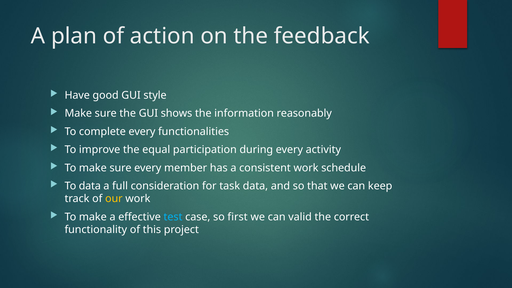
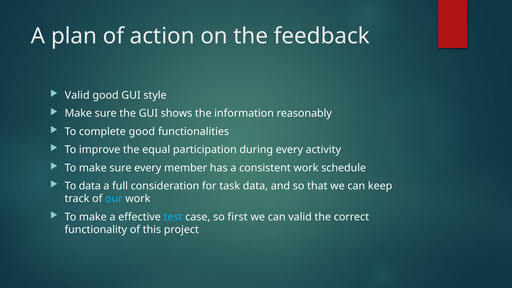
Have at (77, 95): Have -> Valid
complete every: every -> good
our colour: yellow -> light blue
